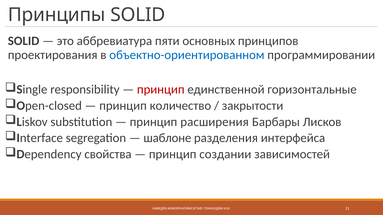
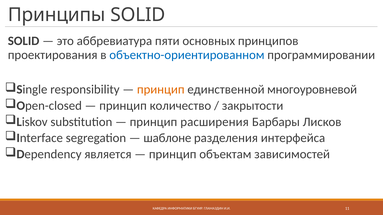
принцип at (161, 90) colour: red -> orange
горизонтальные: горизонтальные -> многоуровневой
свойства: свойства -> является
создании: создании -> объектам
